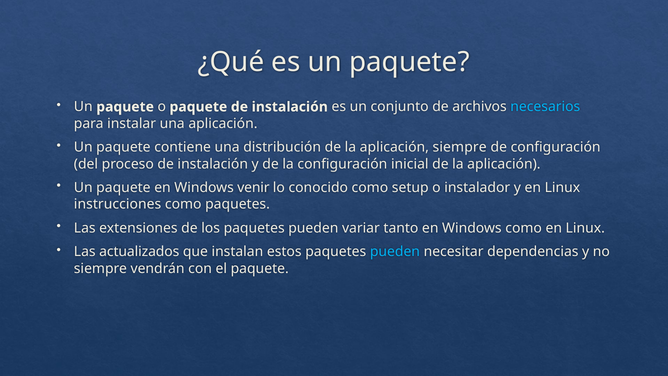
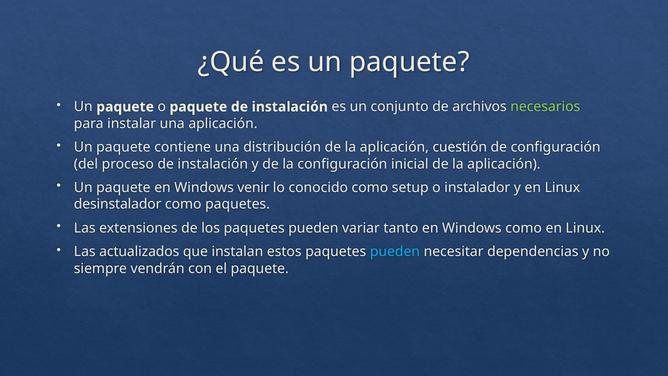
necesarios colour: light blue -> light green
aplicación siempre: siempre -> cuestión
instrucciones: instrucciones -> desinstalador
